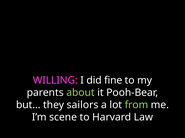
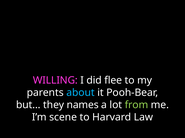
fine: fine -> flee
about colour: light green -> light blue
sailors: sailors -> names
